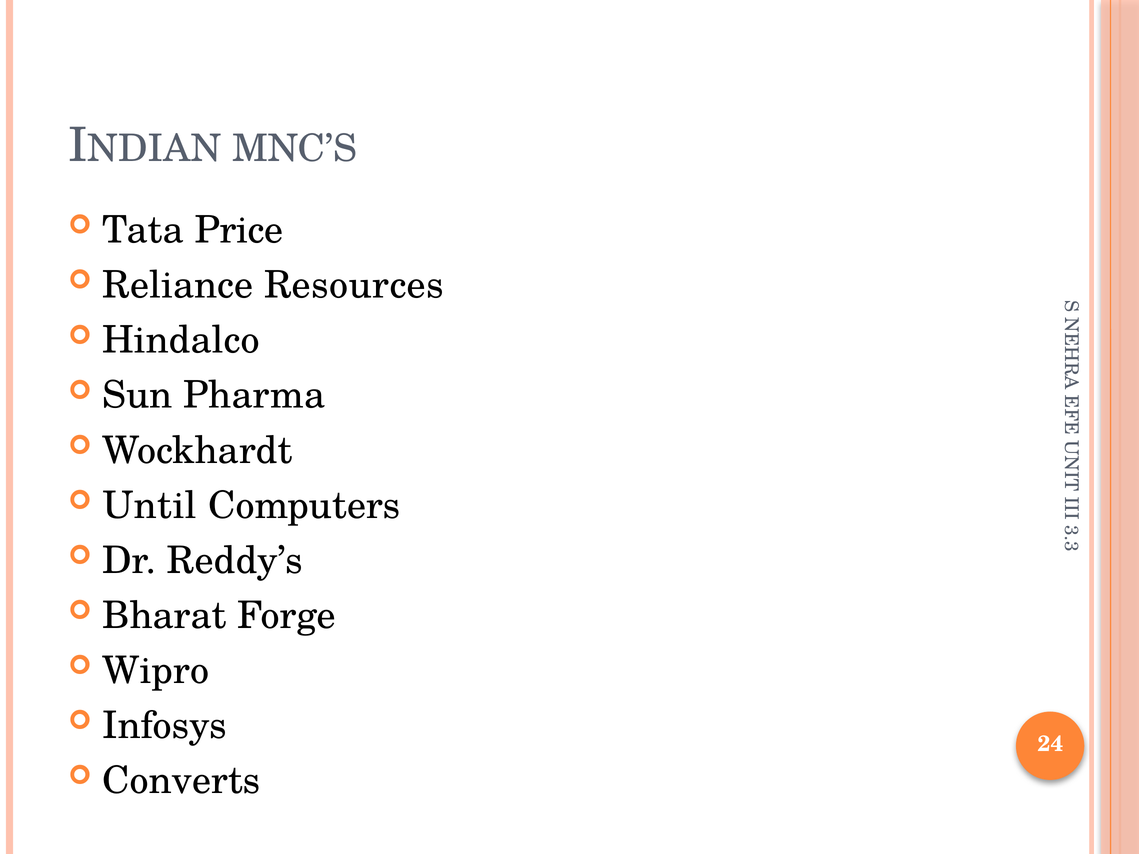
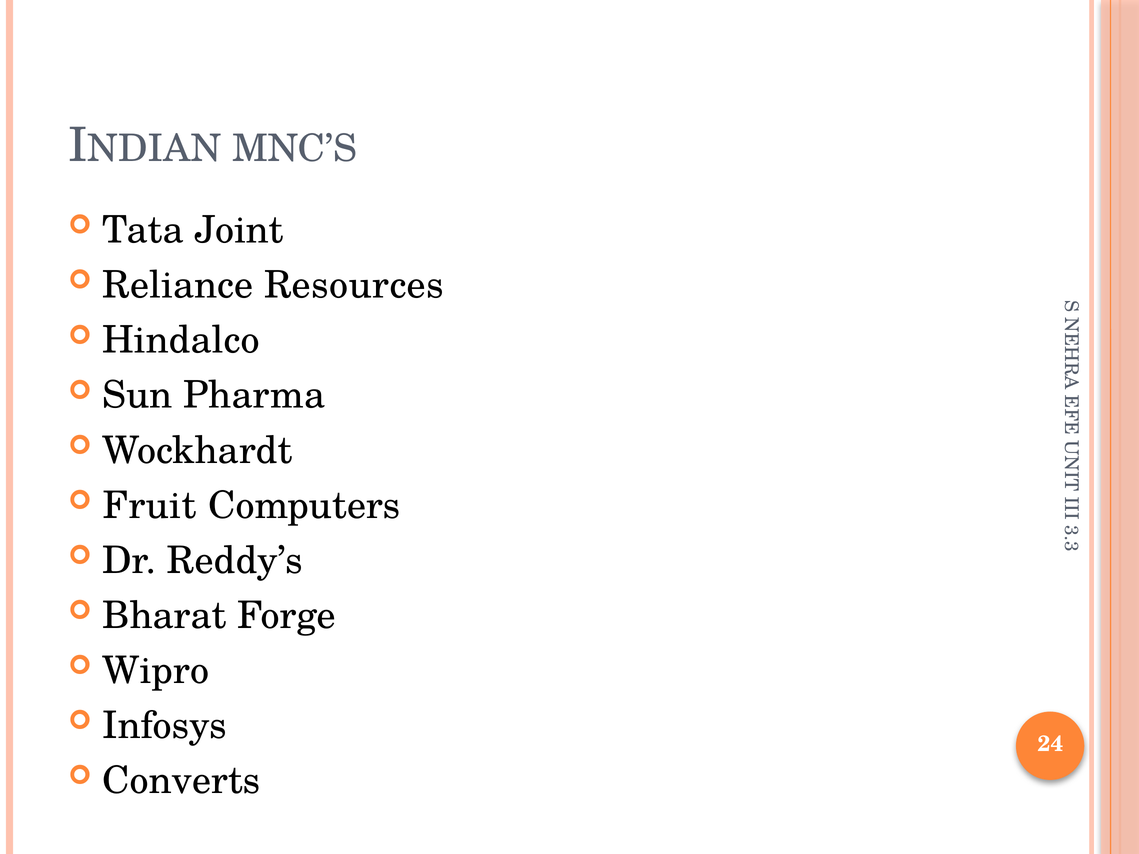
Price: Price -> Joint
Until: Until -> Fruit
